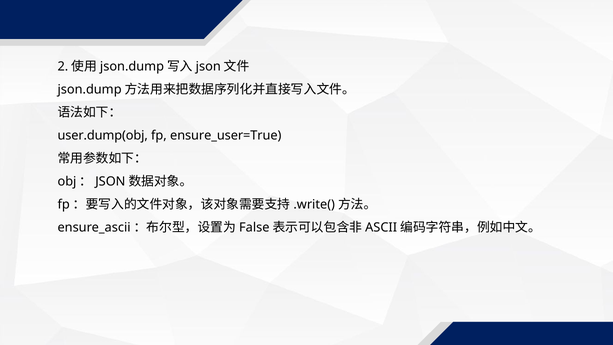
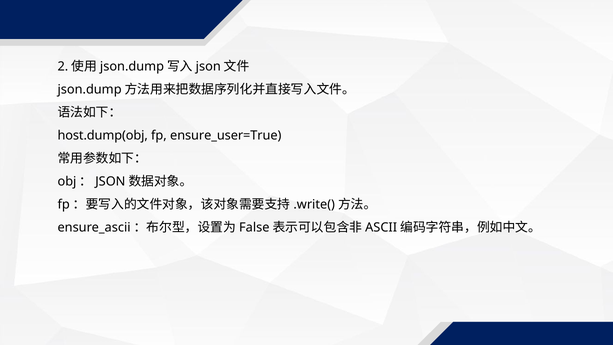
user.dump(obj: user.dump(obj -> host.dump(obj
